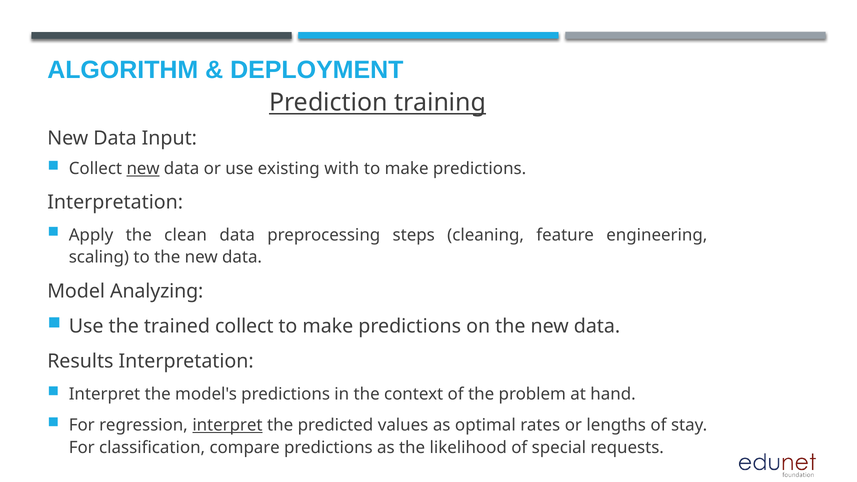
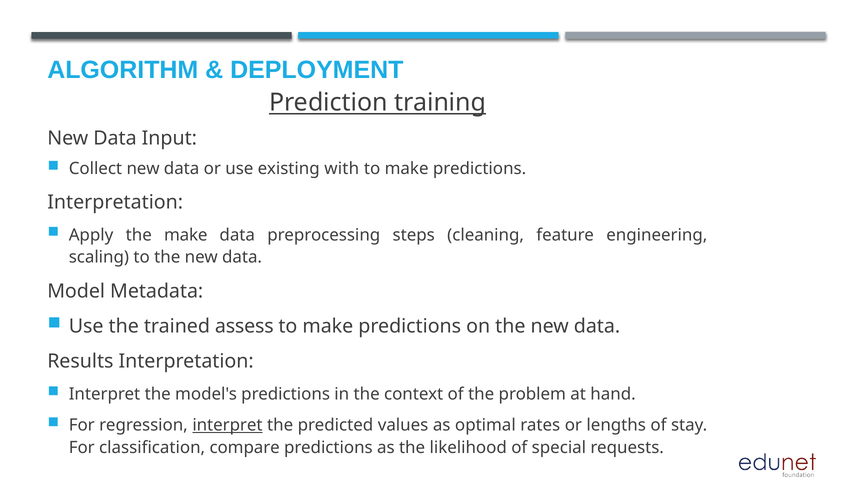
new at (143, 169) underline: present -> none
the clean: clean -> make
Analyzing: Analyzing -> Metadata
trained collect: collect -> assess
